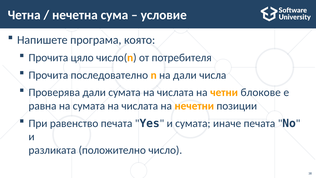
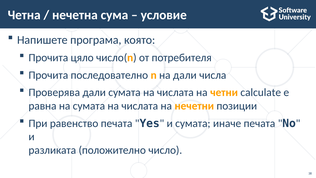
блокове: блокове -> calculate
